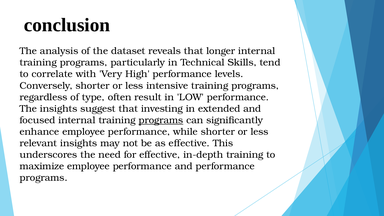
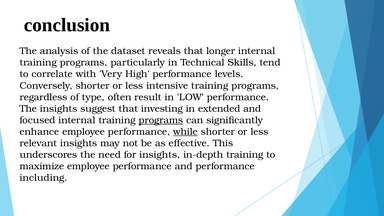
while underline: none -> present
for effective: effective -> insights
programs at (44, 178): programs -> including
